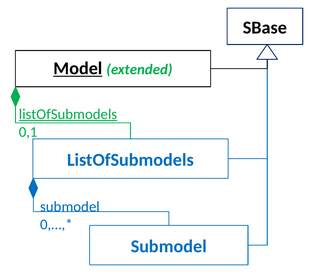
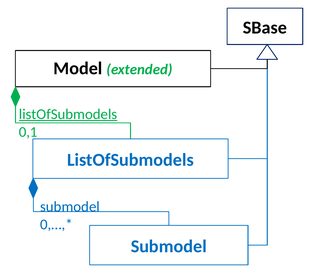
Model underline: present -> none
